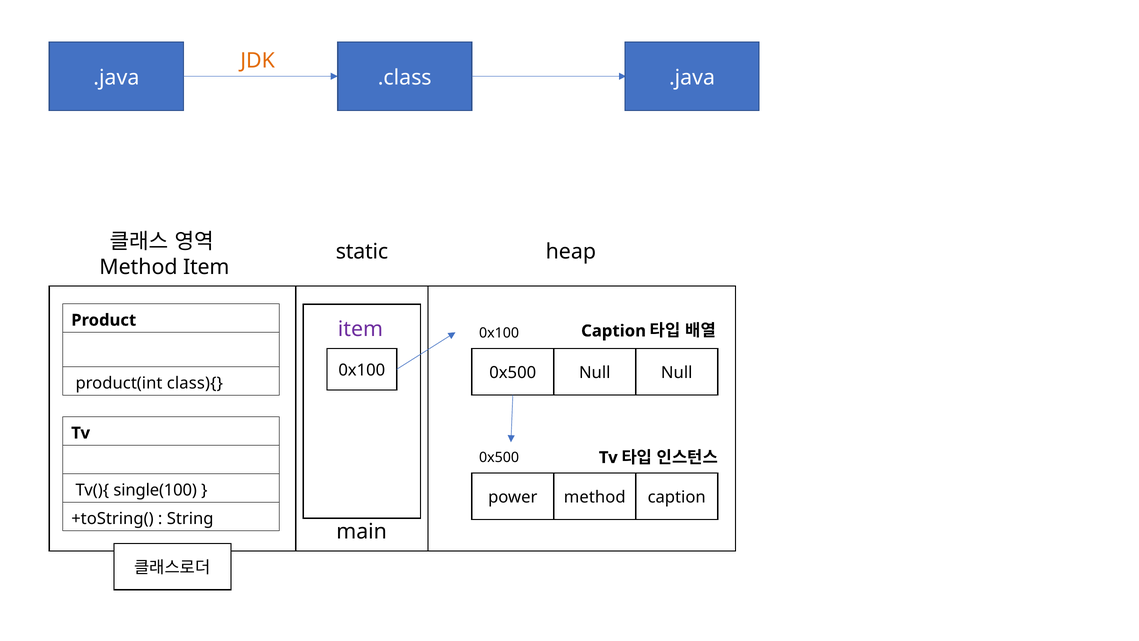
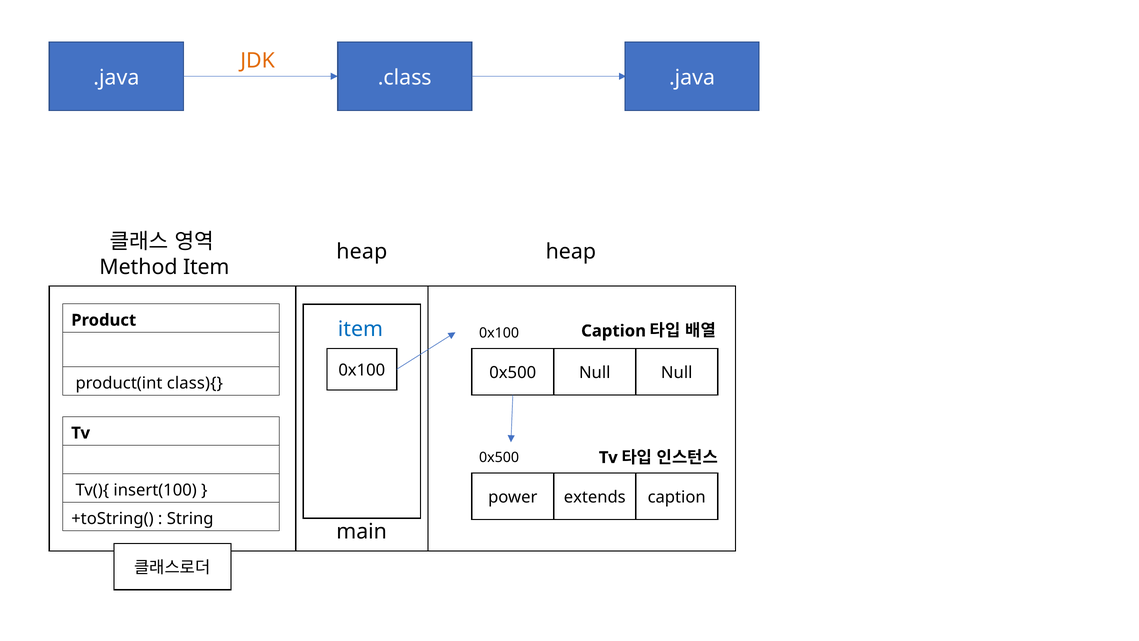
static at (362, 252): static -> heap
item at (360, 329) colour: purple -> blue
single(100: single(100 -> insert(100
power method: method -> extends
